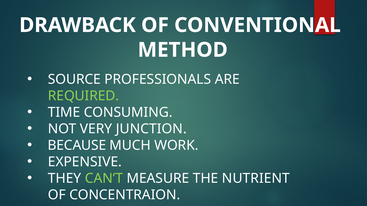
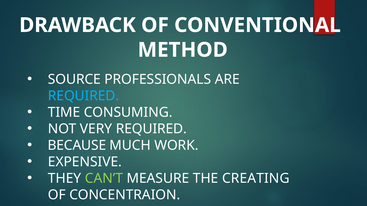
REQUIRED at (84, 96) colour: light green -> light blue
VERY JUNCTION: JUNCTION -> REQUIRED
NUTRIENT: NUTRIENT -> CREATING
